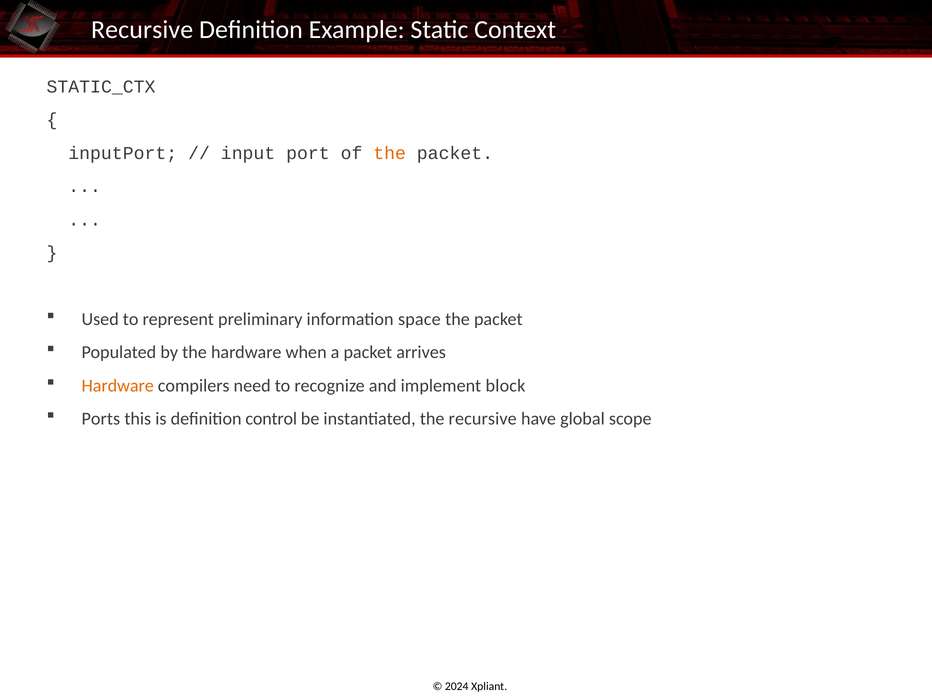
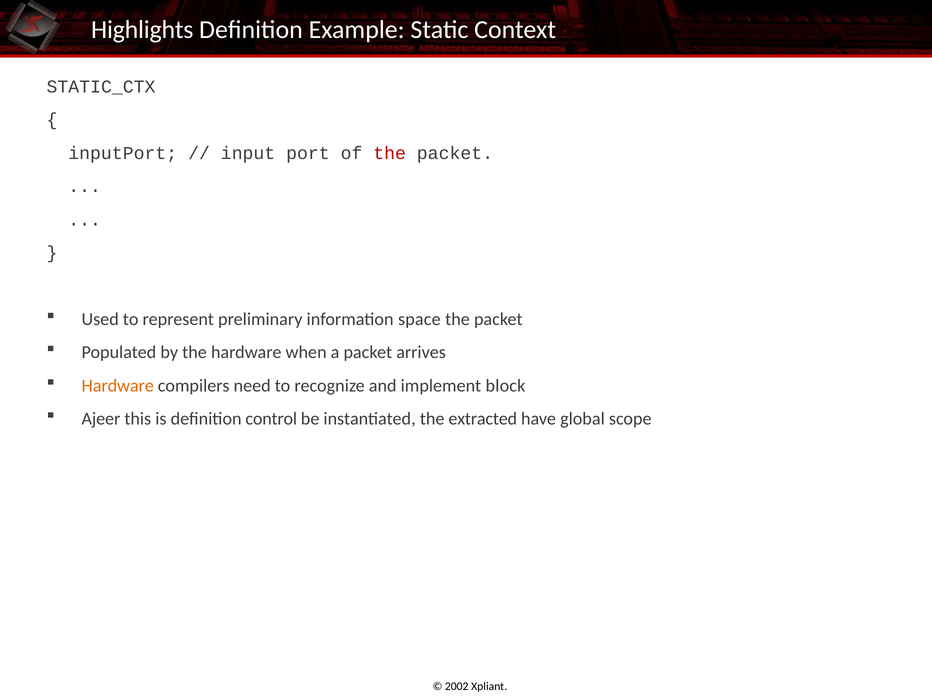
Recursive at (142, 30): Recursive -> Highlights
the at (390, 153) colour: orange -> red
Ports: Ports -> Ajeer
the recursive: recursive -> extracted
2024: 2024 -> 2002
